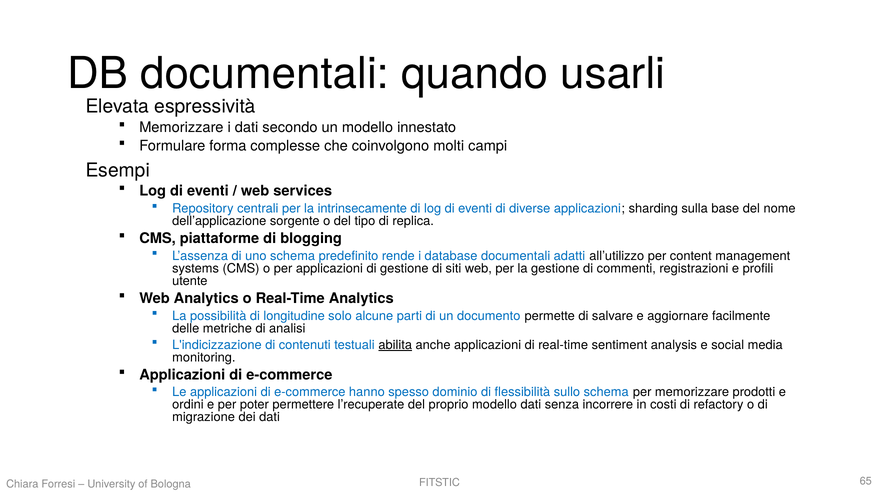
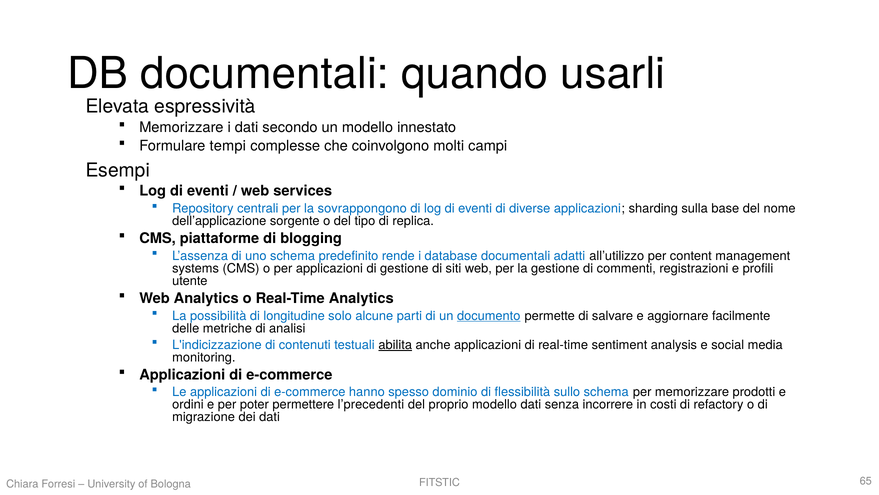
forma: forma -> tempi
intrinsecamente: intrinsecamente -> sovrappongono
documento underline: none -> present
l’recuperate: l’recuperate -> l’precedenti
